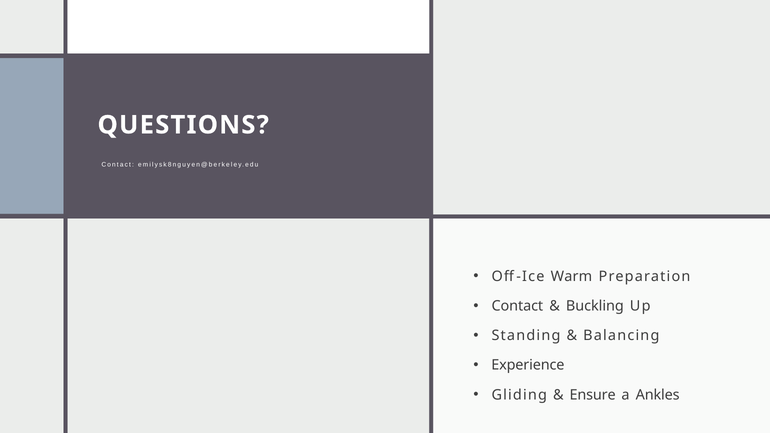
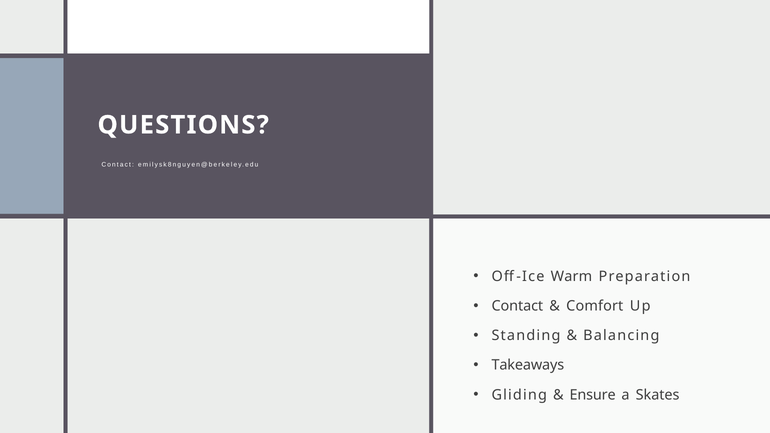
Buckling: Buckling -> Comfort
Experience: Experience -> Takeaways
Ankles: Ankles -> Skates
